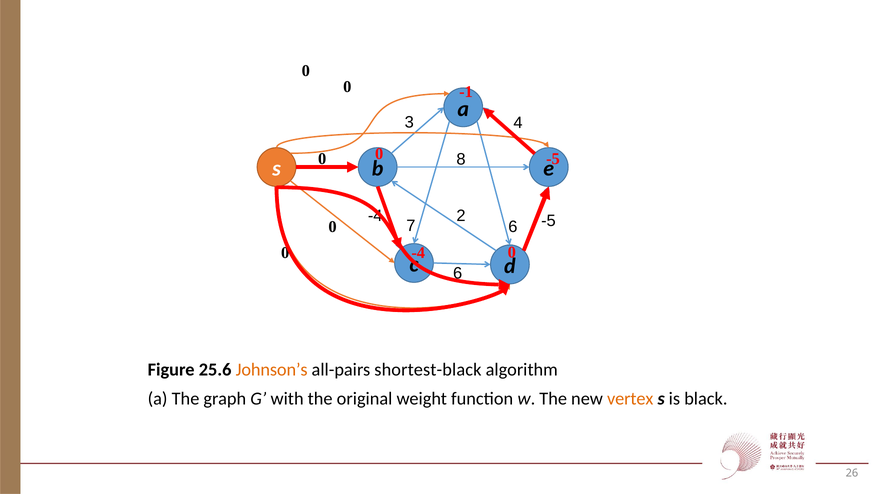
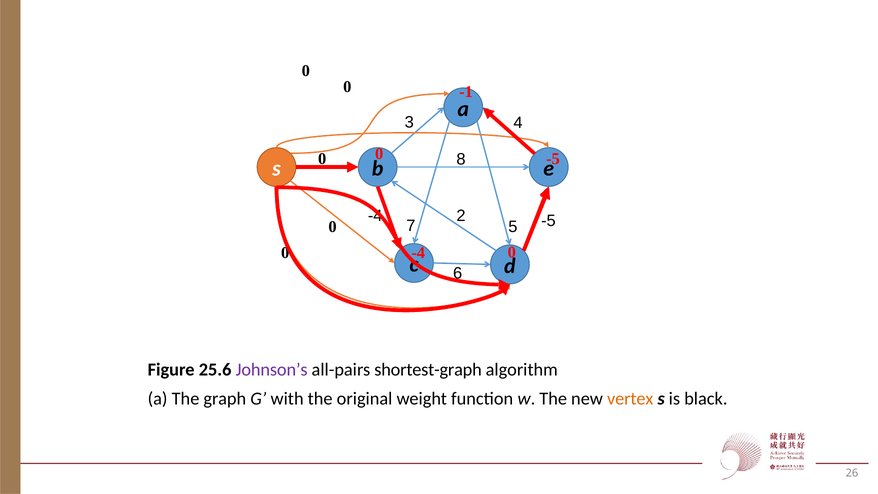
6 at (513, 227): 6 -> 5
Johnson’s colour: orange -> purple
shortest-black: shortest-black -> shortest-graph
